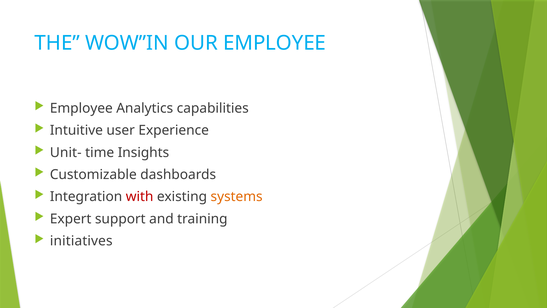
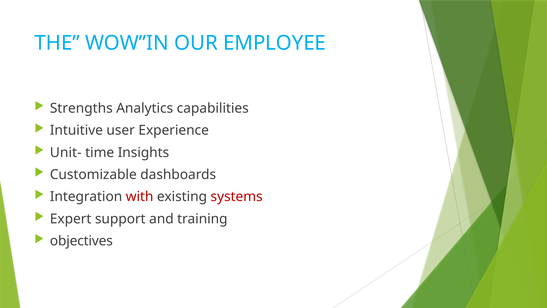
Employee at (81, 108): Employee -> Strengths
systems colour: orange -> red
initiatives: initiatives -> objectives
